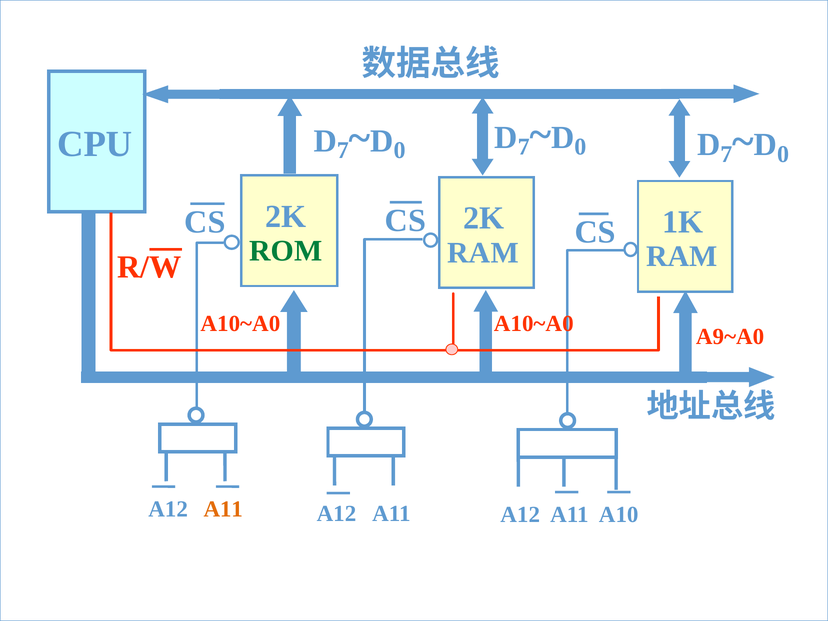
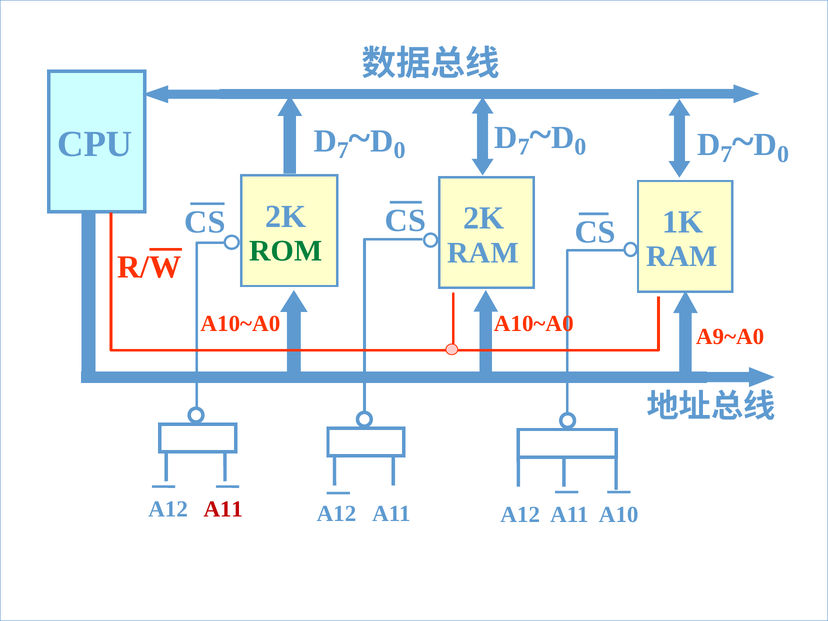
A11 at (223, 509) colour: orange -> red
